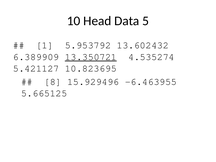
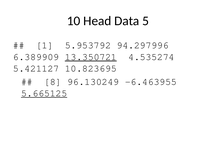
13.602432: 13.602432 -> 94.297996
15.929496: 15.929496 -> 96.130249
5.665125 underline: none -> present
